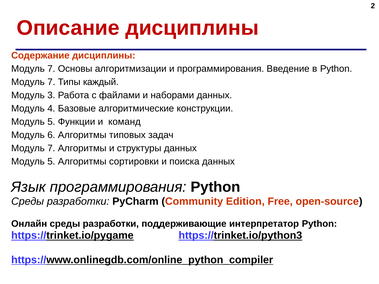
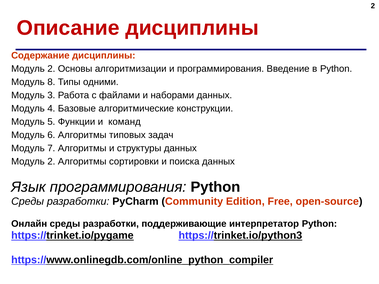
7 at (51, 69): 7 -> 2
7 at (51, 82): 7 -> 8
каждый: каждый -> одними
5 at (51, 162): 5 -> 2
